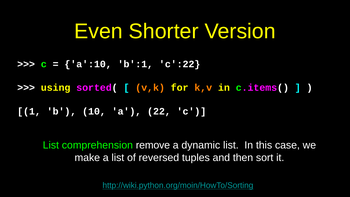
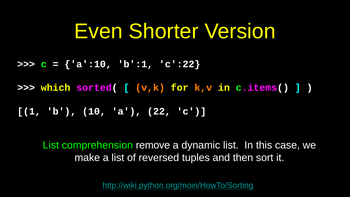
using: using -> which
